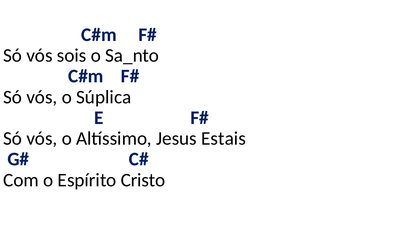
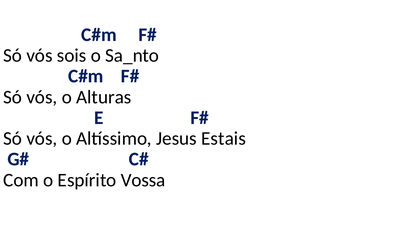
Súplica: Súplica -> Alturas
Cristo: Cristo -> Vossa
